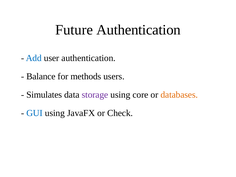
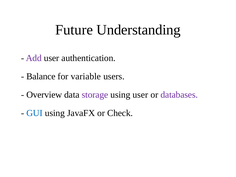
Future Authentication: Authentication -> Understanding
Add colour: blue -> purple
methods: methods -> variable
Simulates: Simulates -> Overview
using core: core -> user
databases colour: orange -> purple
